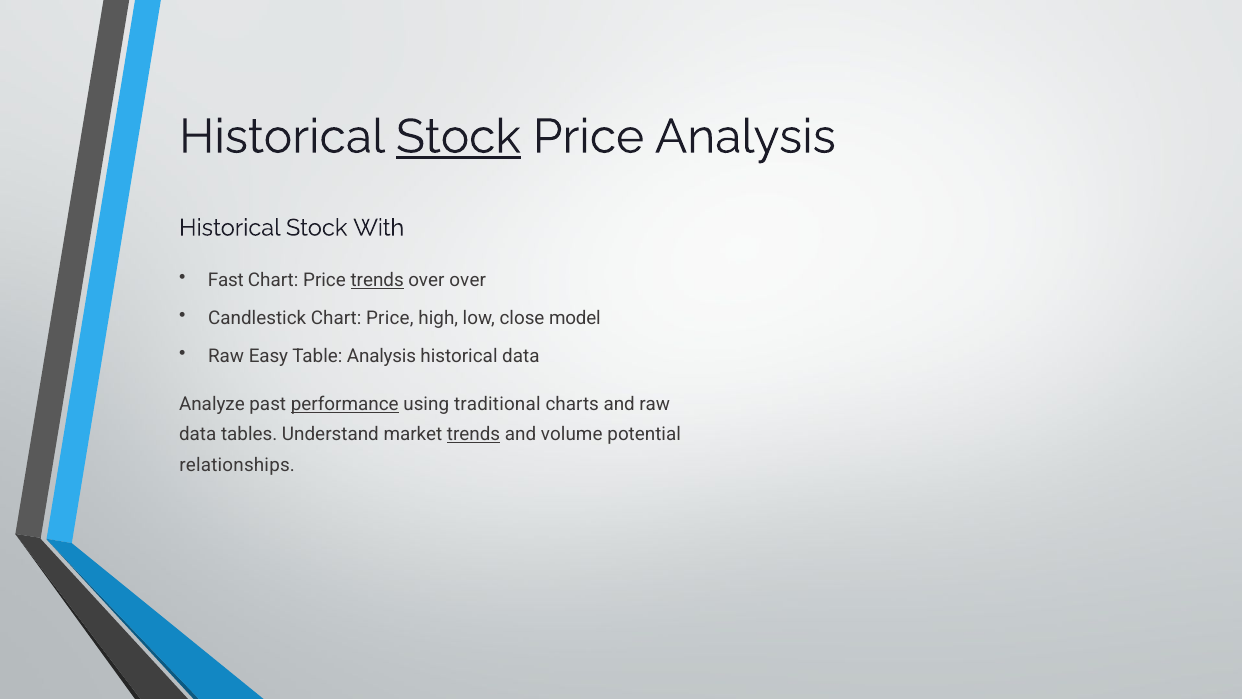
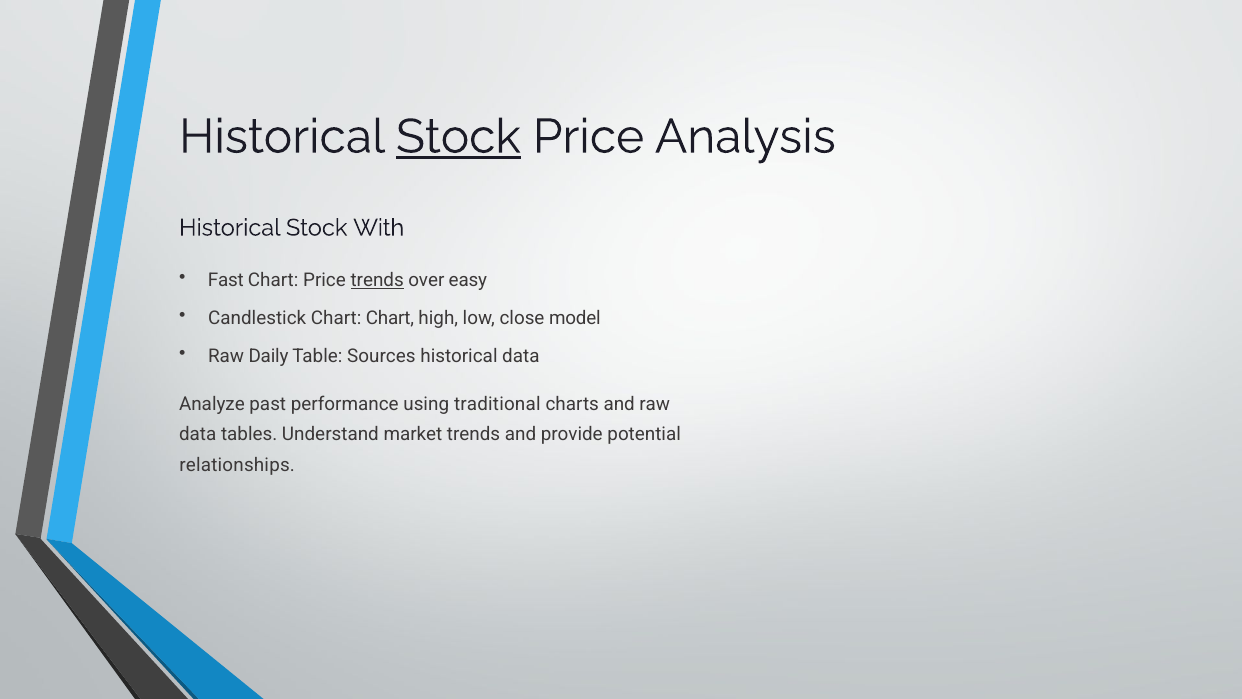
over over: over -> easy
Candlestick Chart Price: Price -> Chart
Easy: Easy -> Daily
Table Analysis: Analysis -> Sources
performance underline: present -> none
trends at (474, 434) underline: present -> none
volume: volume -> provide
